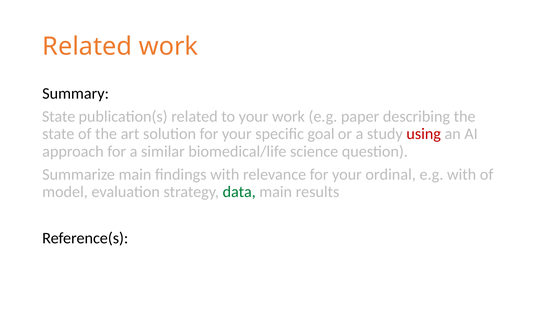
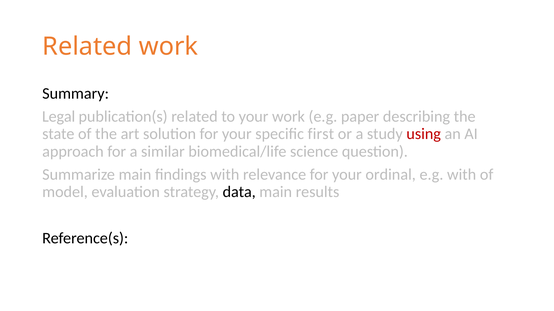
State at (59, 117): State -> Legal
goal: goal -> first
data colour: green -> black
